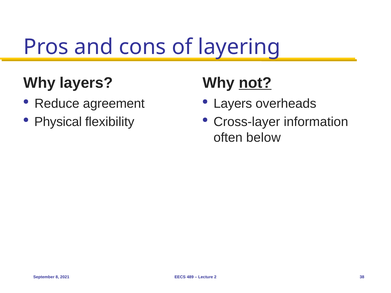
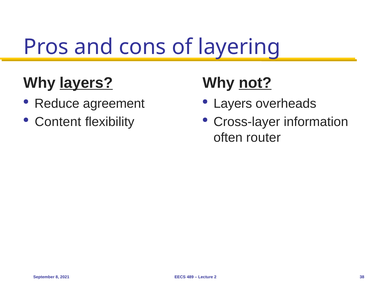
layers at (86, 83) underline: none -> present
Physical: Physical -> Content
below: below -> router
